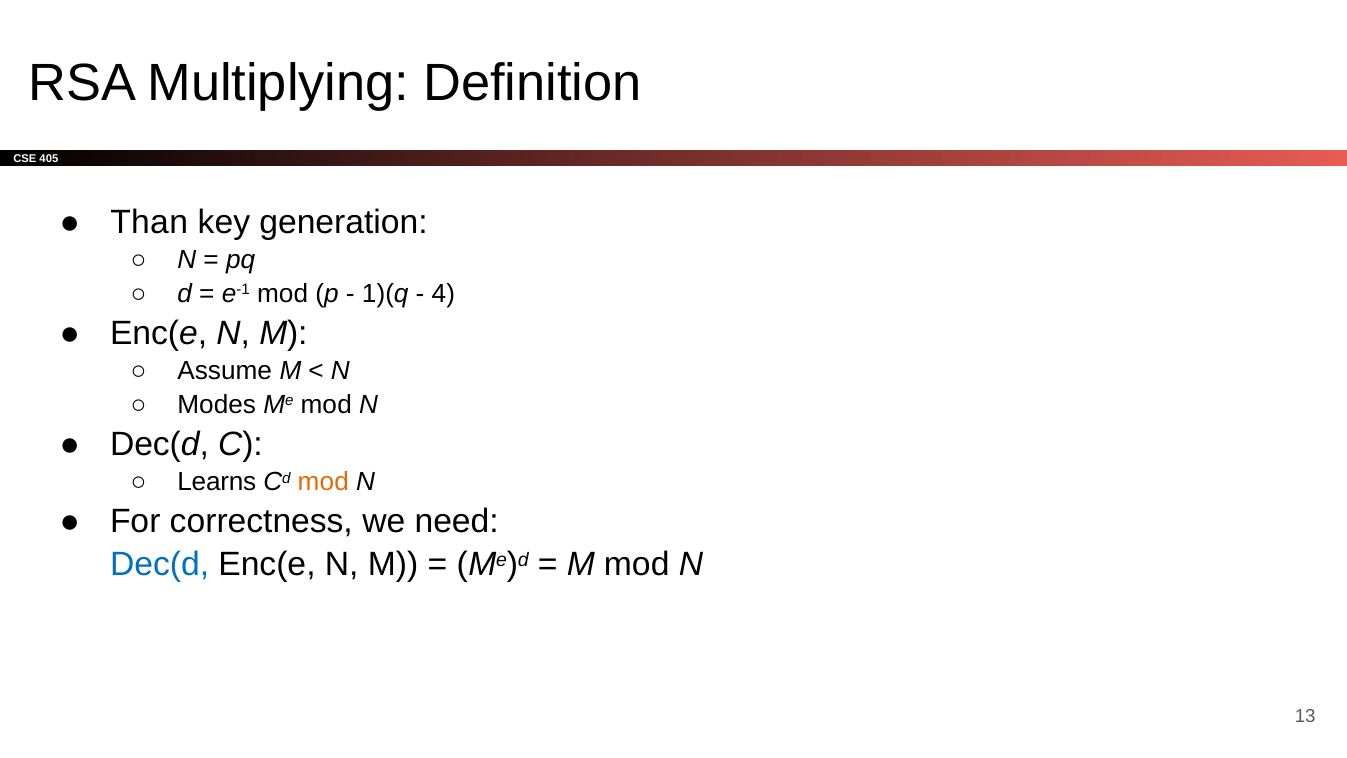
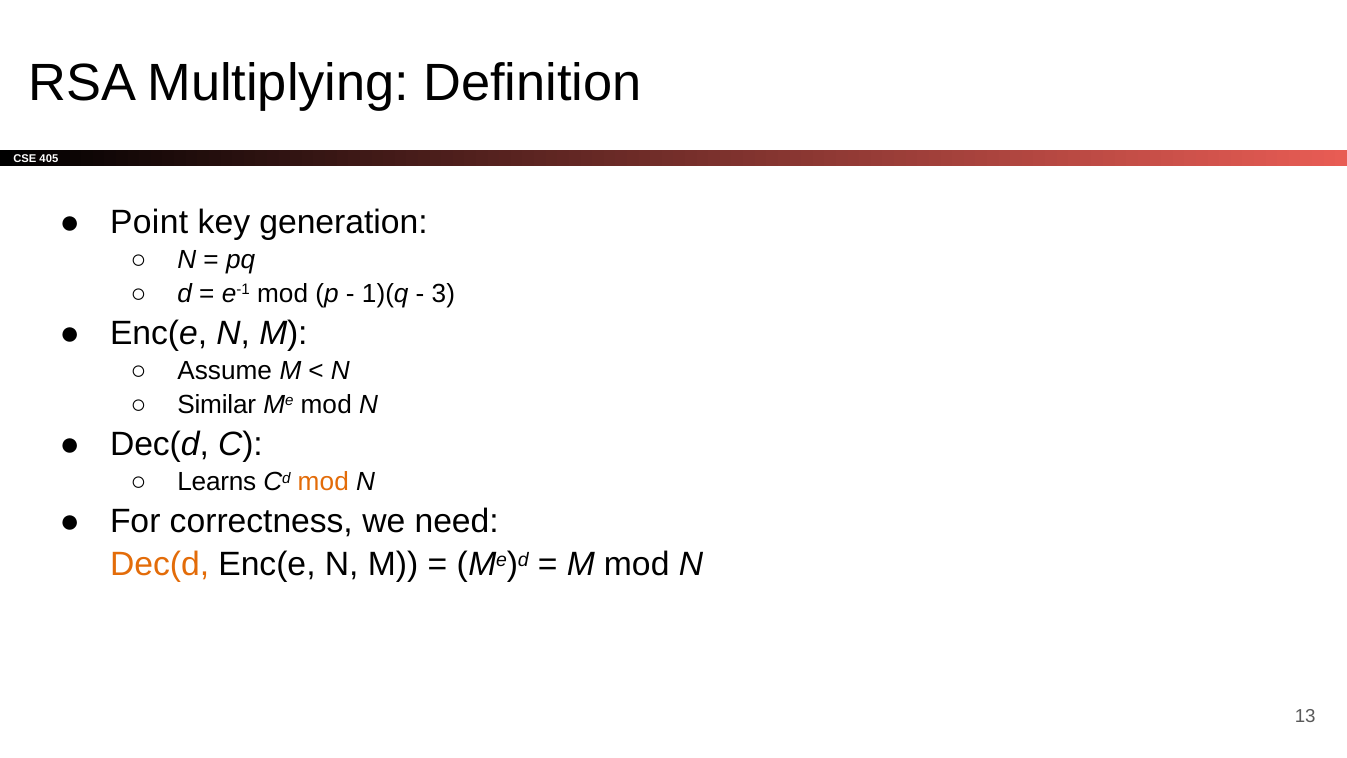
Than: Than -> Point
4: 4 -> 3
Modes: Modes -> Similar
Dec(d at (160, 565) colour: blue -> orange
